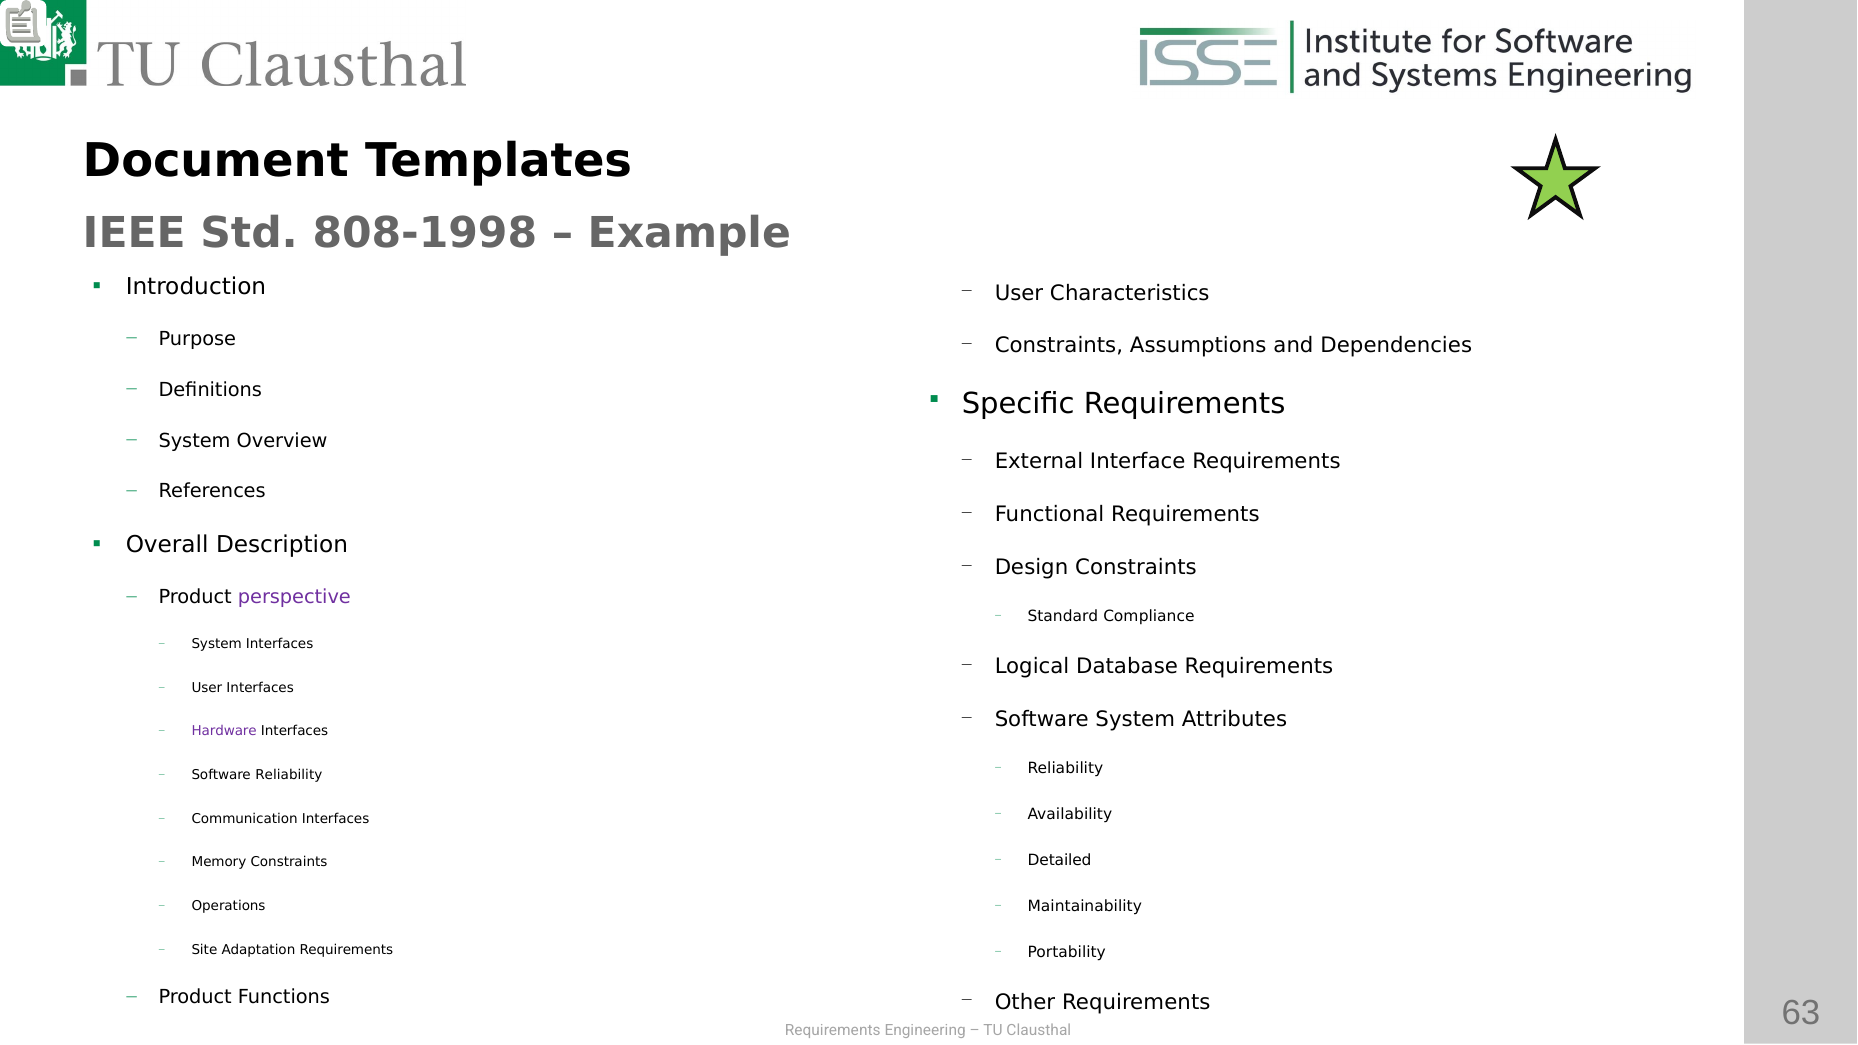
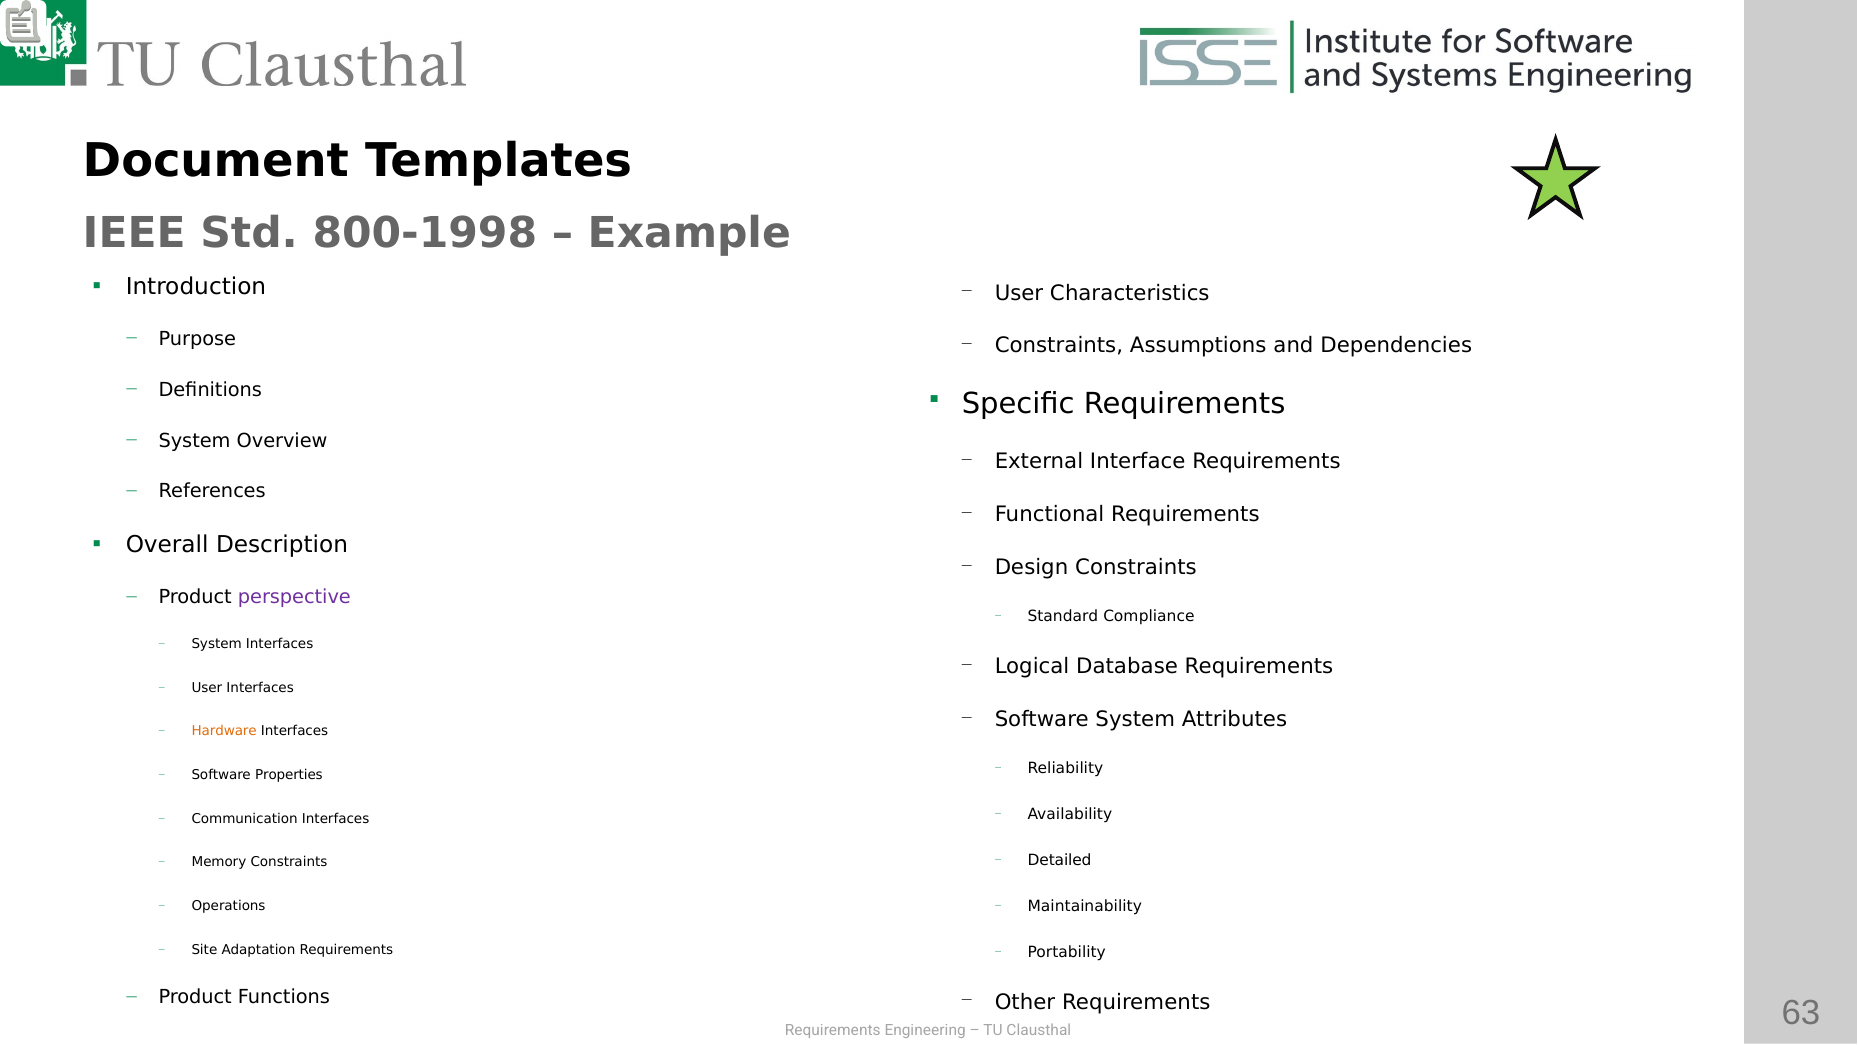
808-1998: 808-1998 -> 800-1998
Hardware colour: purple -> orange
Software Reliability: Reliability -> Properties
